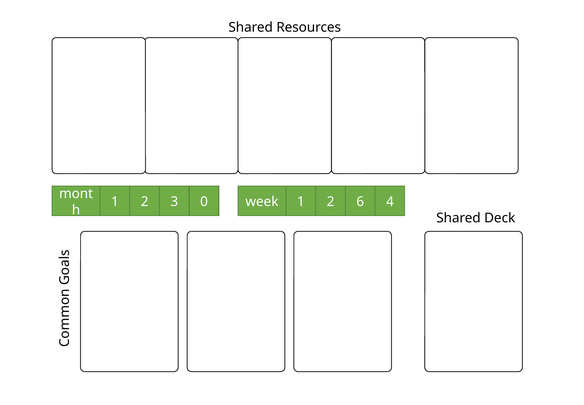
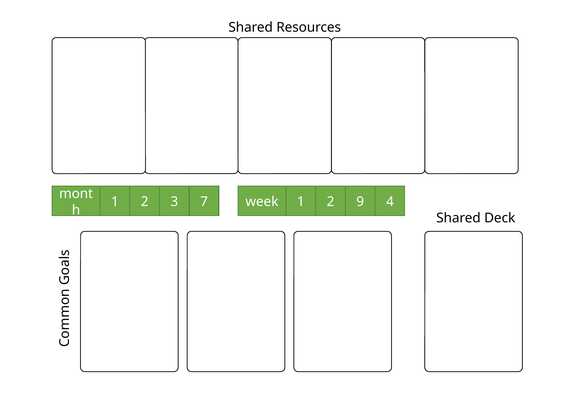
0: 0 -> 7
6: 6 -> 9
